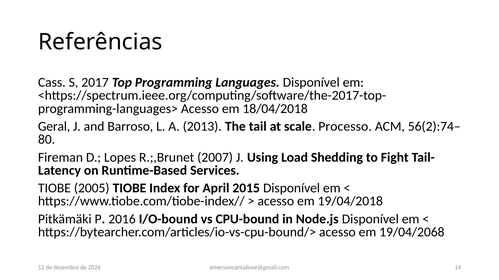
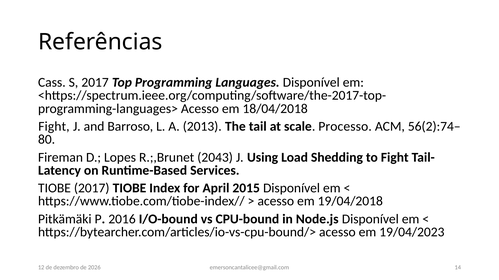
Geral at (54, 127): Geral -> Fight
2007: 2007 -> 2043
TIOBE 2005: 2005 -> 2017
19/04/2068: 19/04/2068 -> 19/04/2023
